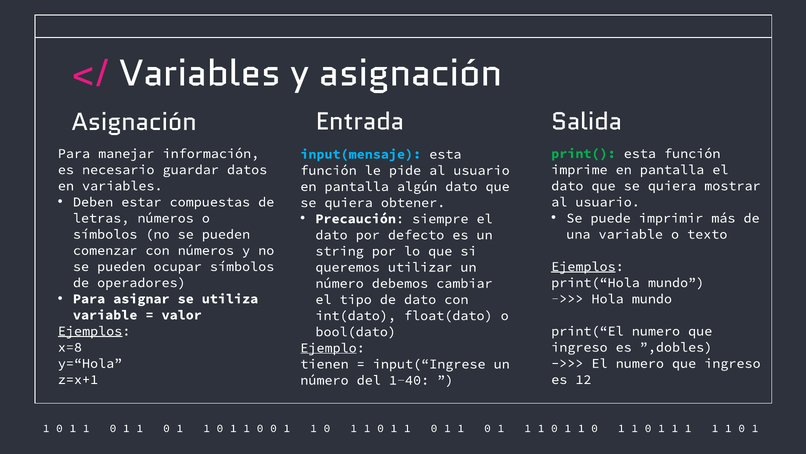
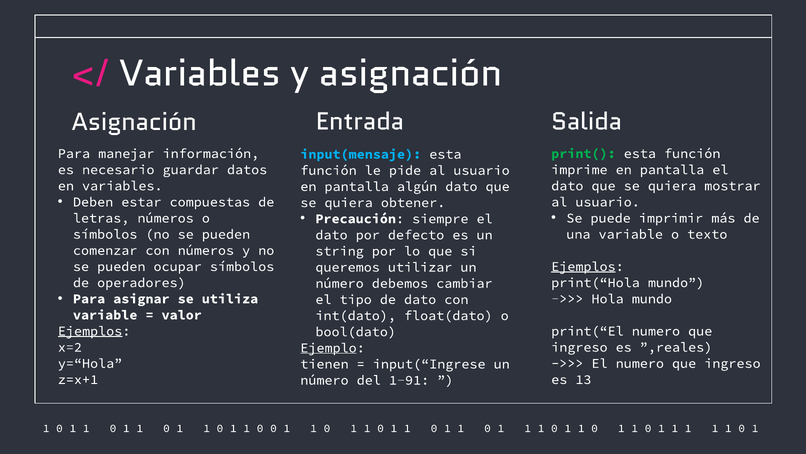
x=8: x=8 -> x=2
”,dobles: ”,dobles -> ”,reales
12: 12 -> 13
1-40: 1-40 -> 1-91
